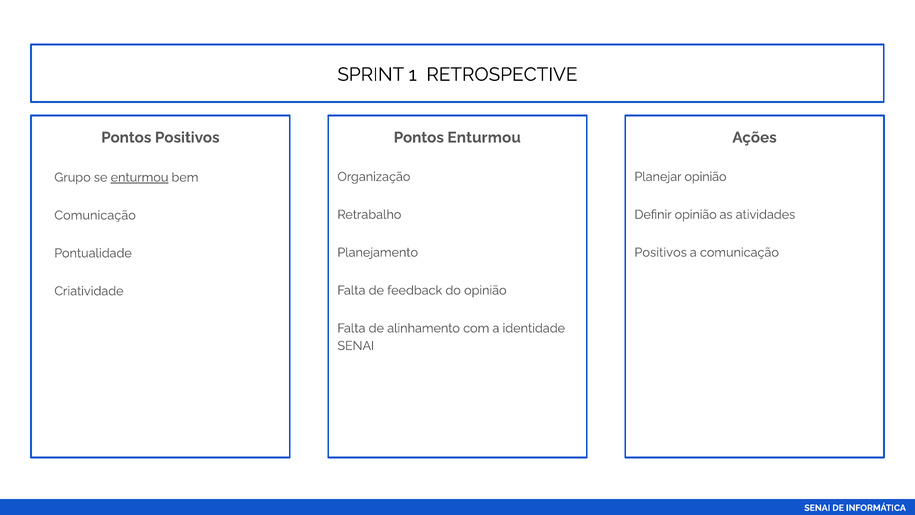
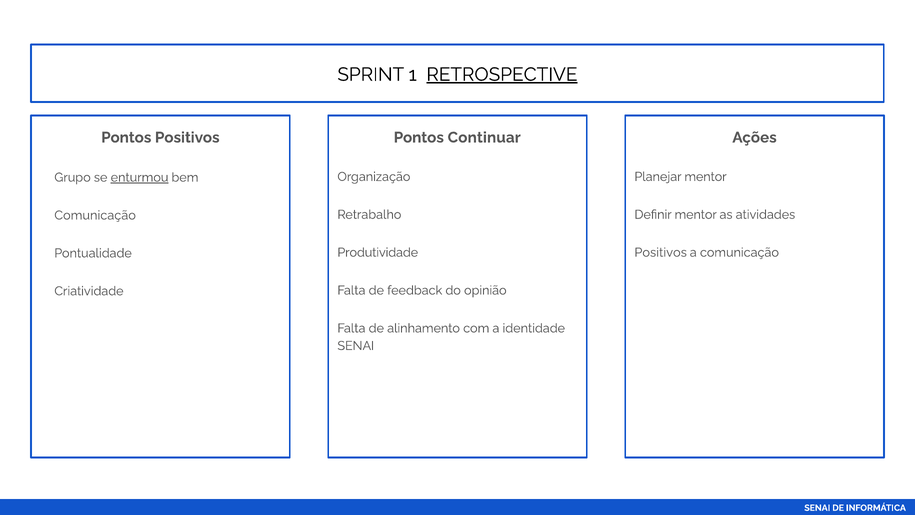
RETROSPECTIVE underline: none -> present
Pontos Enturmou: Enturmou -> Continuar
Planejar opinião: opinião -> mentor
Definir opinião: opinião -> mentor
Planejamento: Planejamento -> Produtividade
